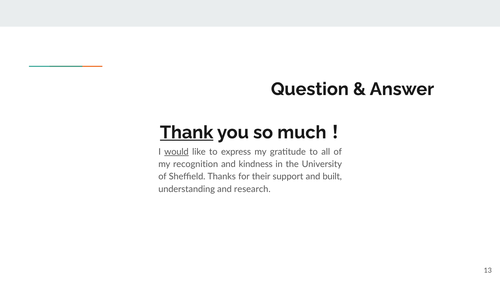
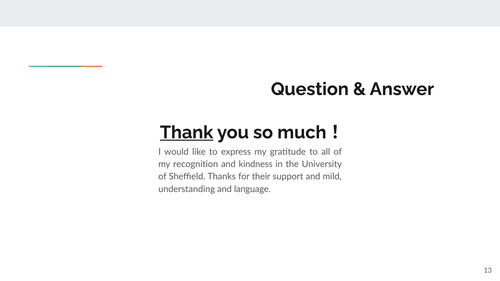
would underline: present -> none
built: built -> mild
research: research -> language
